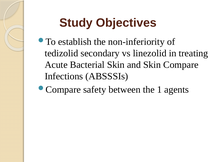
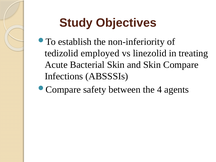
secondary: secondary -> employed
1: 1 -> 4
